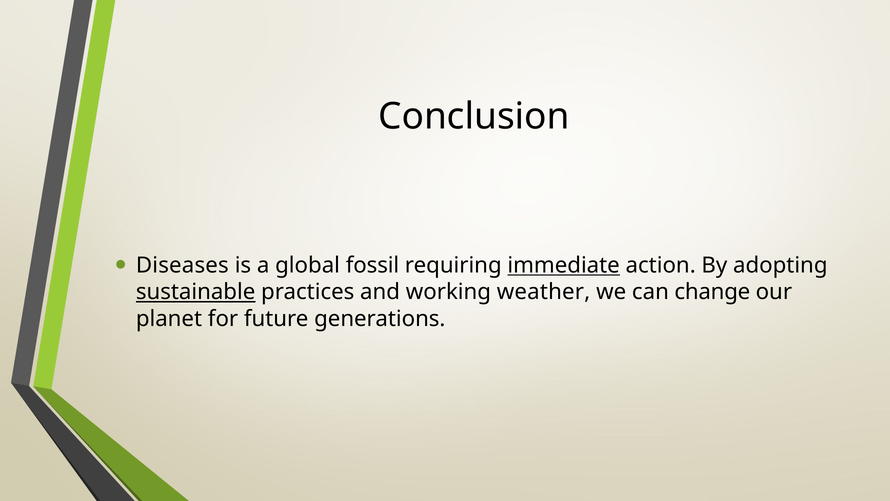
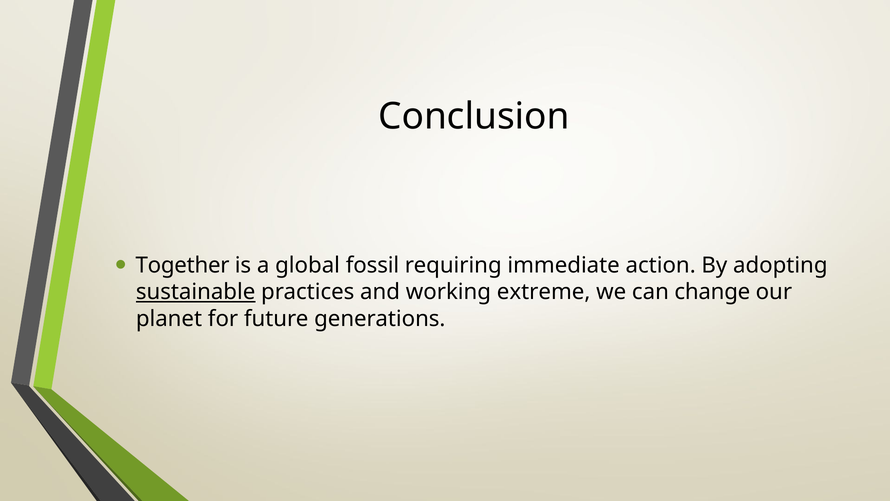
Diseases: Diseases -> Together
immediate underline: present -> none
weather: weather -> extreme
